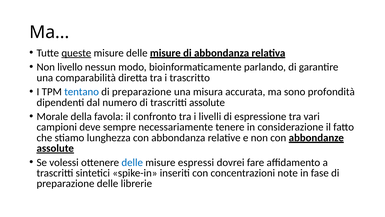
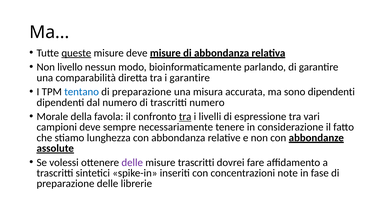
misure delle: delle -> deve
i trascritto: trascritto -> garantire
sono profondità: profondità -> dipendenti
trascritti assolute: assolute -> numero
tra at (185, 116) underline: none -> present
delle at (132, 162) colour: blue -> purple
misure espressi: espressi -> trascritti
